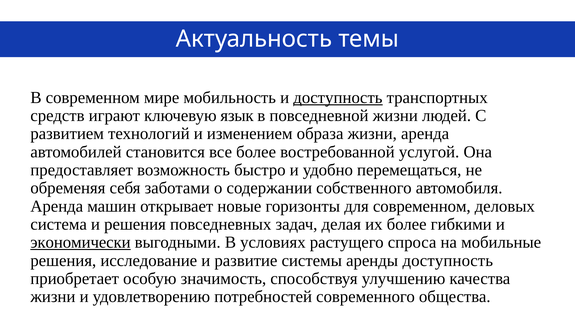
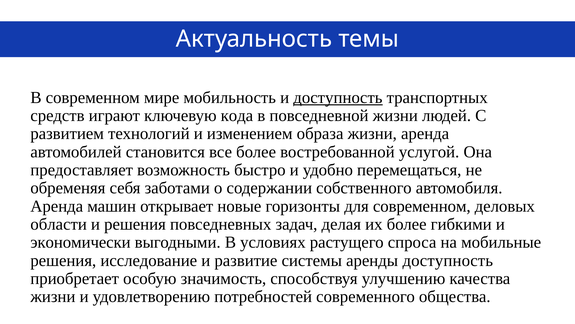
язык: язык -> кода
система: система -> области
экономически underline: present -> none
